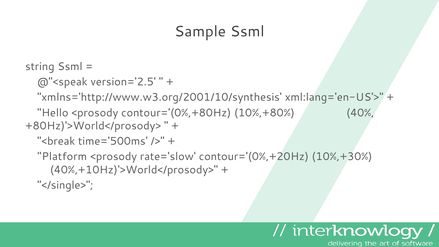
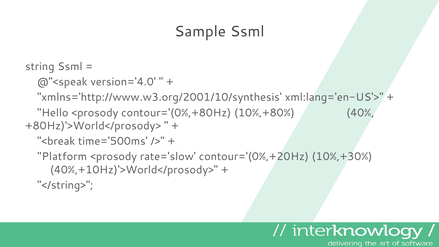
version='2.5: version='2.5 -> version='4.0
</single>: </single> -> </string>
